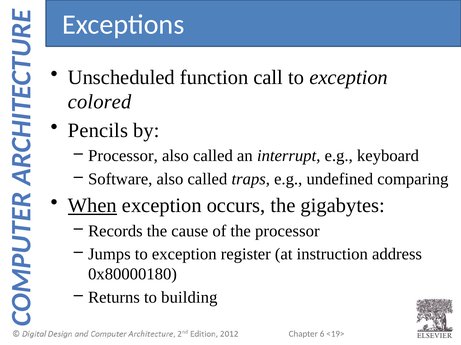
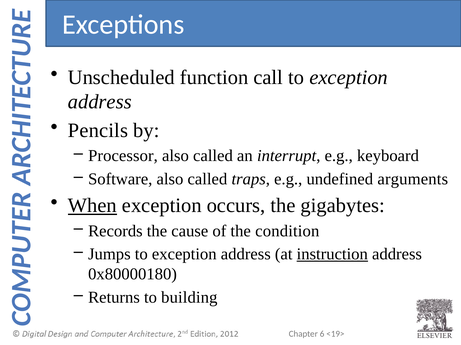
colored at (100, 102): colored -> address
comparing: comparing -> arguments
the processor: processor -> condition
Jumps to exception register: register -> address
instruction underline: none -> present
